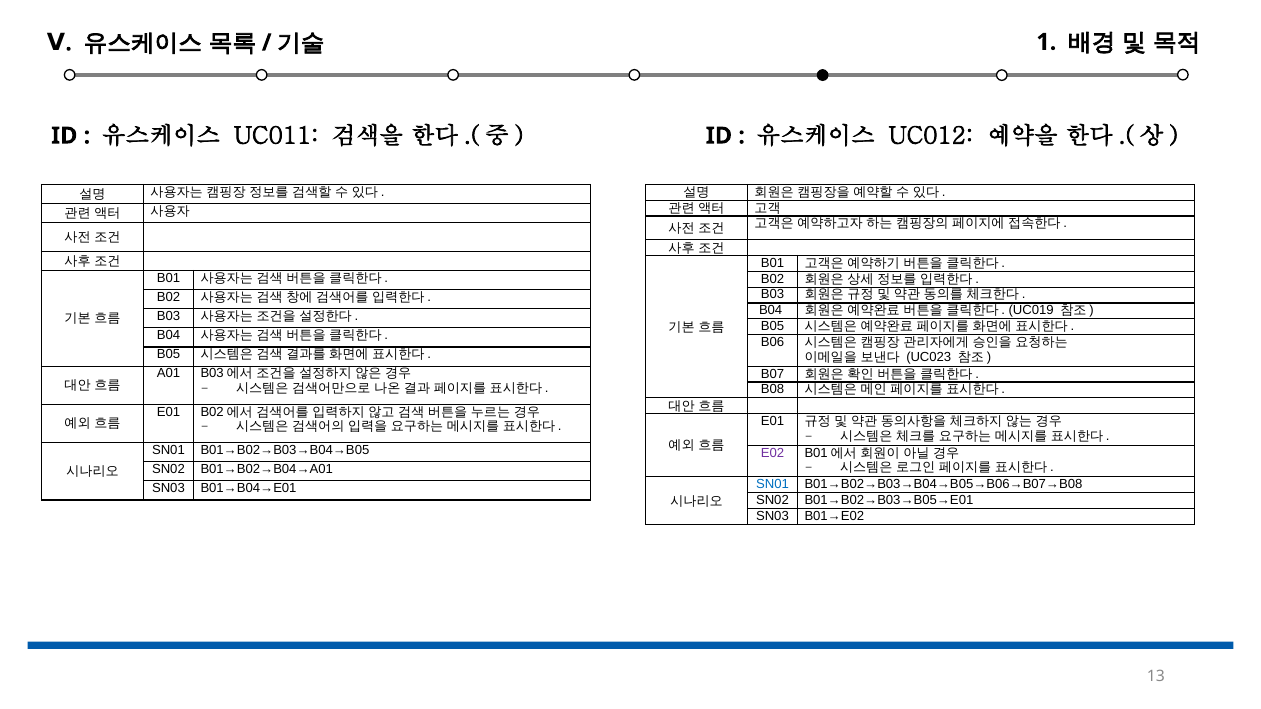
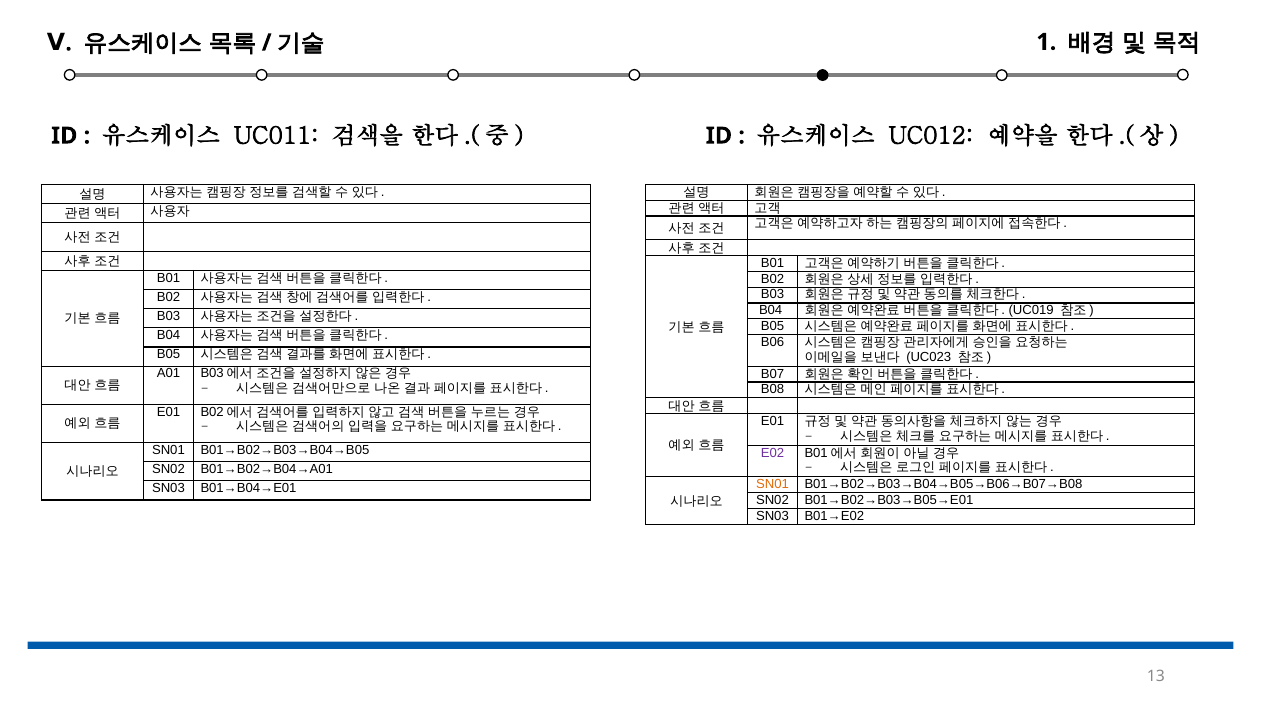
SN01 at (772, 485) colour: blue -> orange
